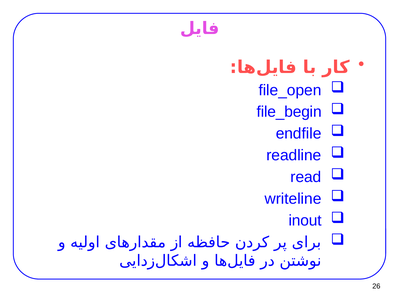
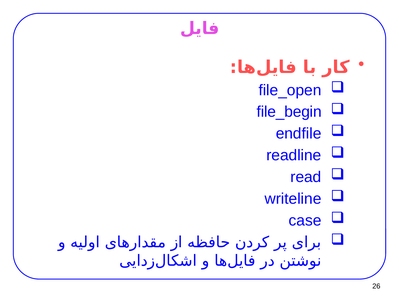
inout: inout -> case
